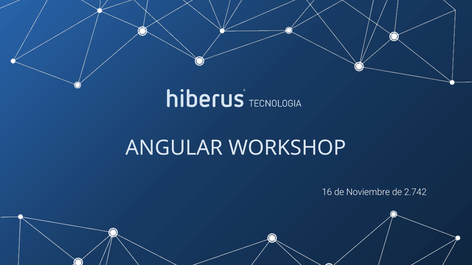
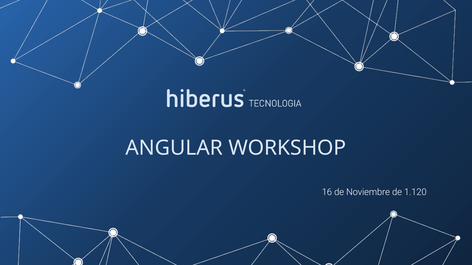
2.742: 2.742 -> 1.120
